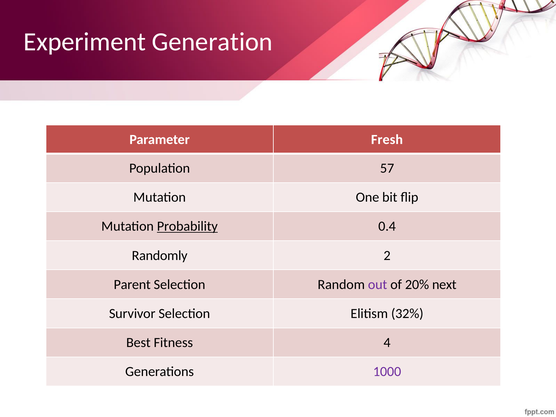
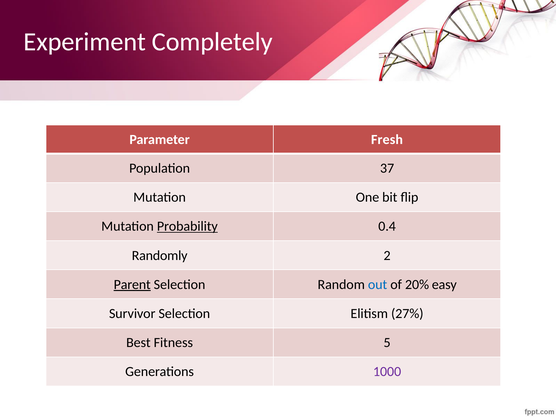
Generation: Generation -> Completely
57: 57 -> 37
Parent underline: none -> present
out colour: purple -> blue
next: next -> easy
32%: 32% -> 27%
4: 4 -> 5
